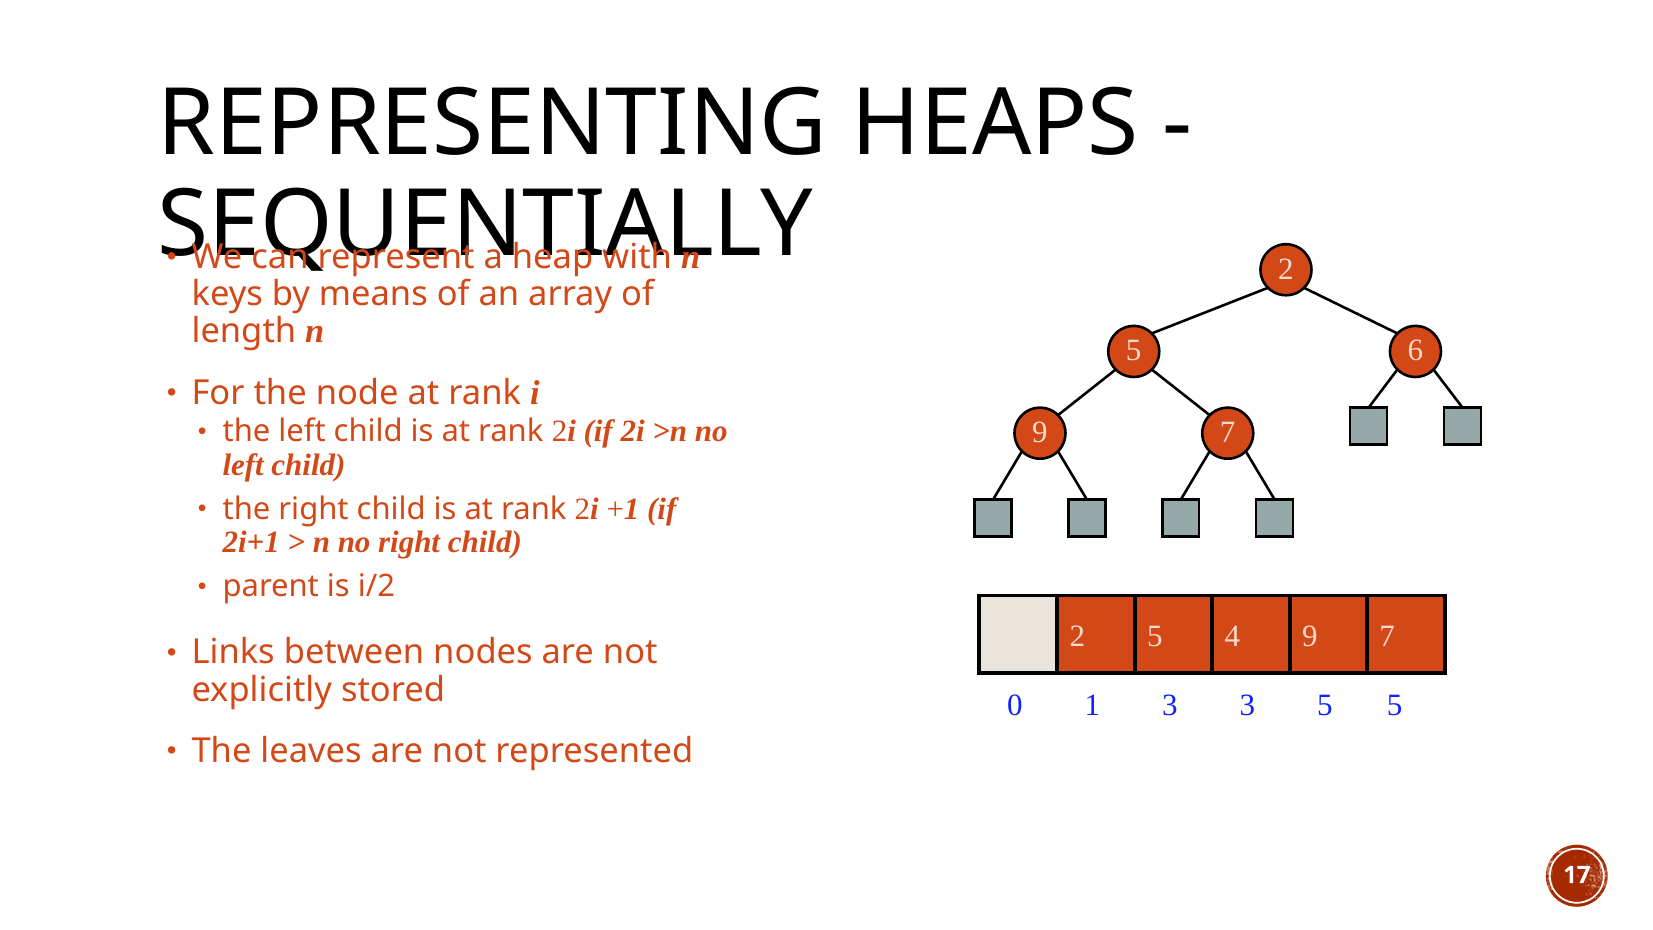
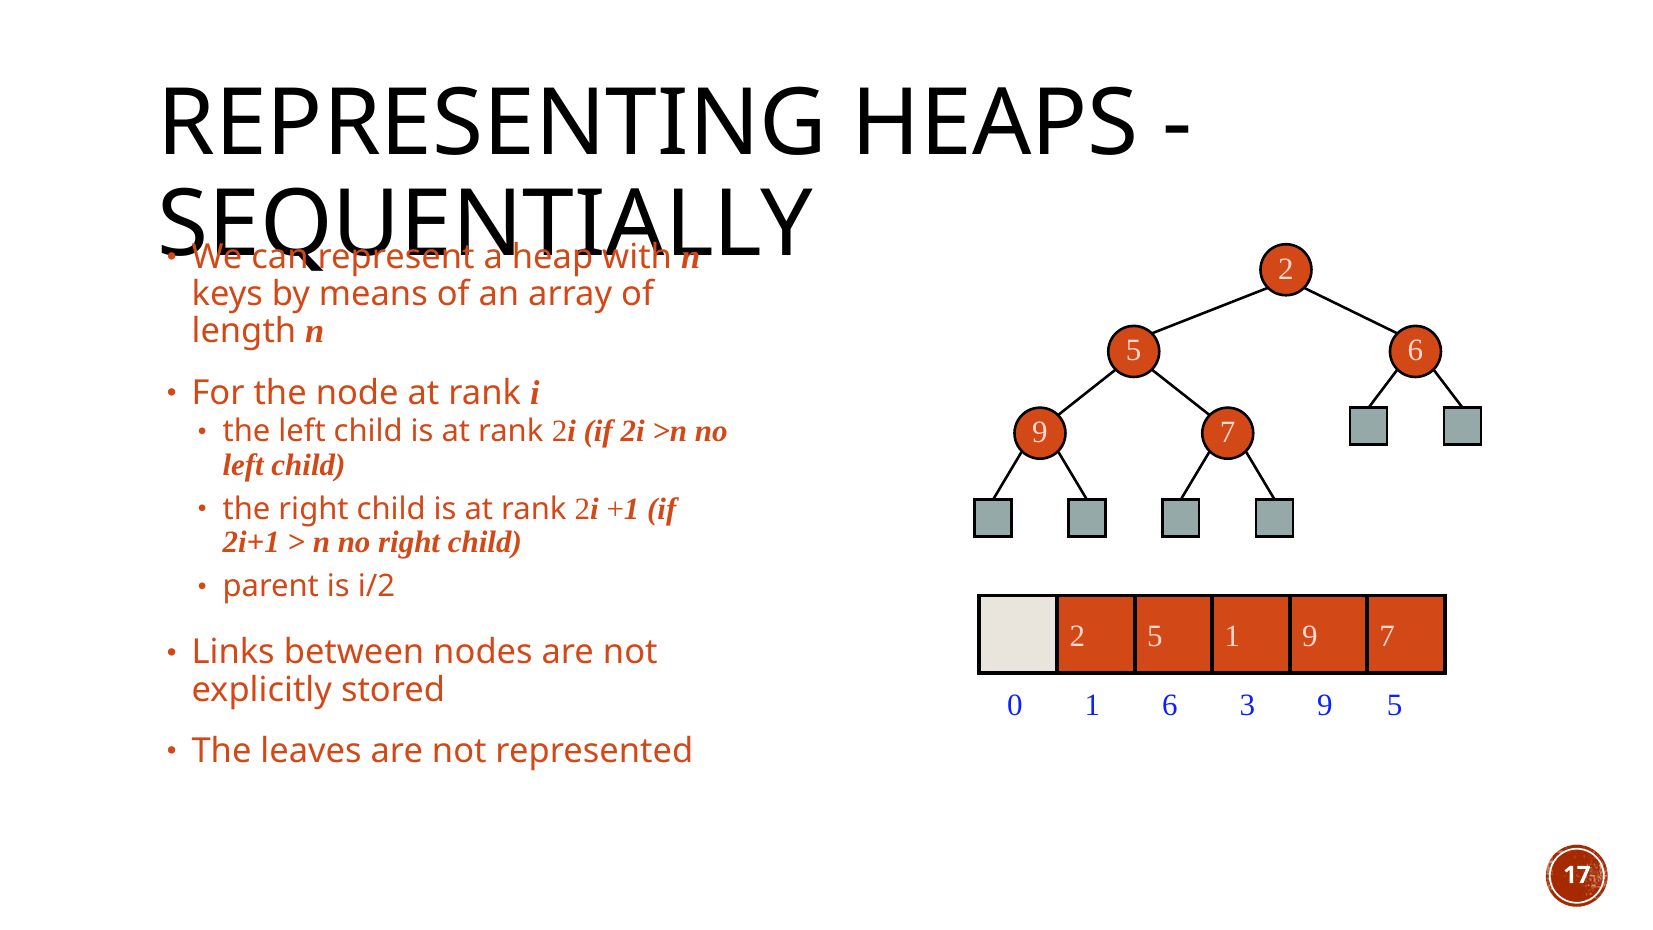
5 4: 4 -> 1
1 3: 3 -> 6
3 5: 5 -> 9
